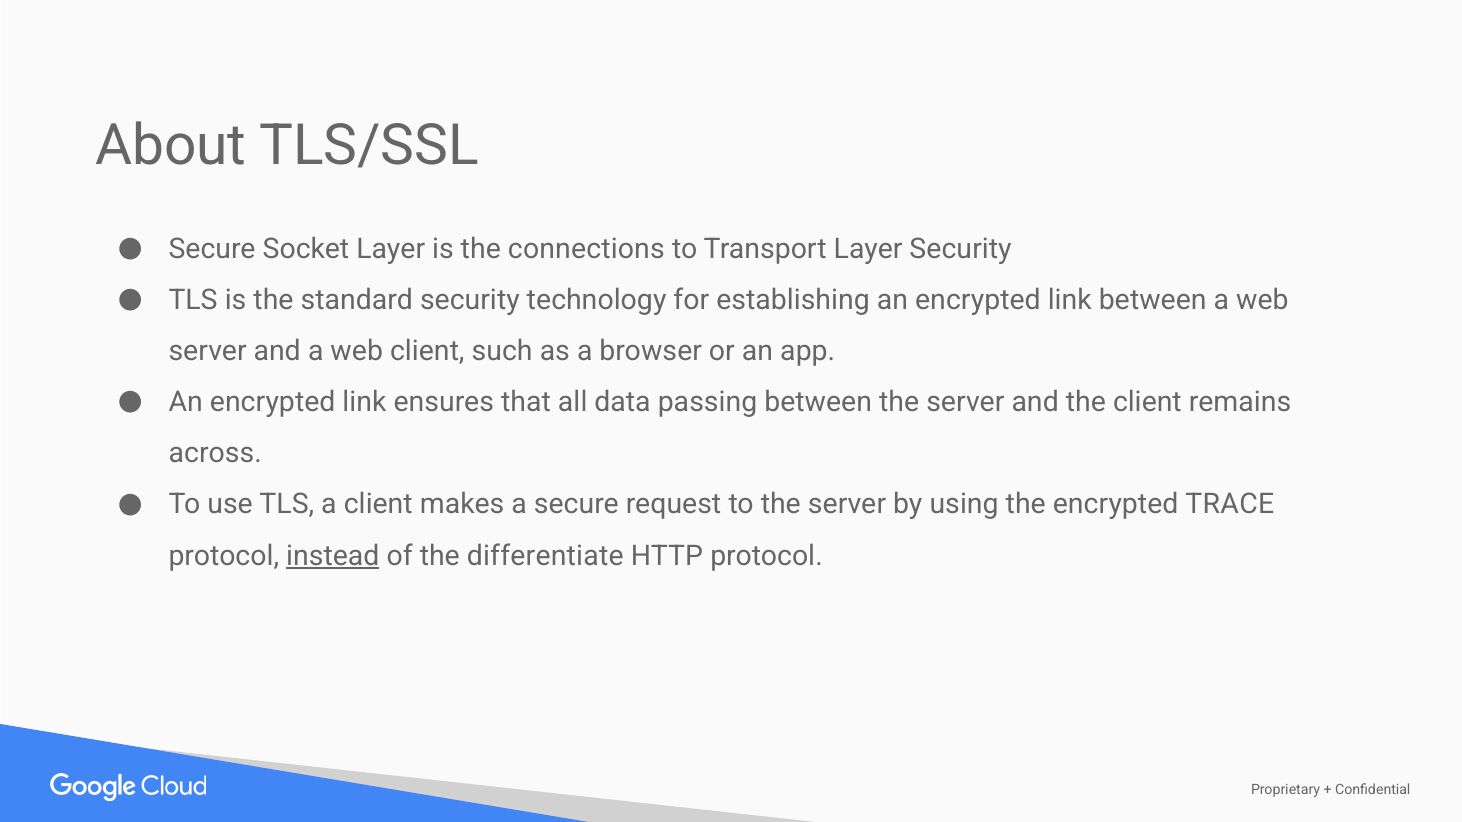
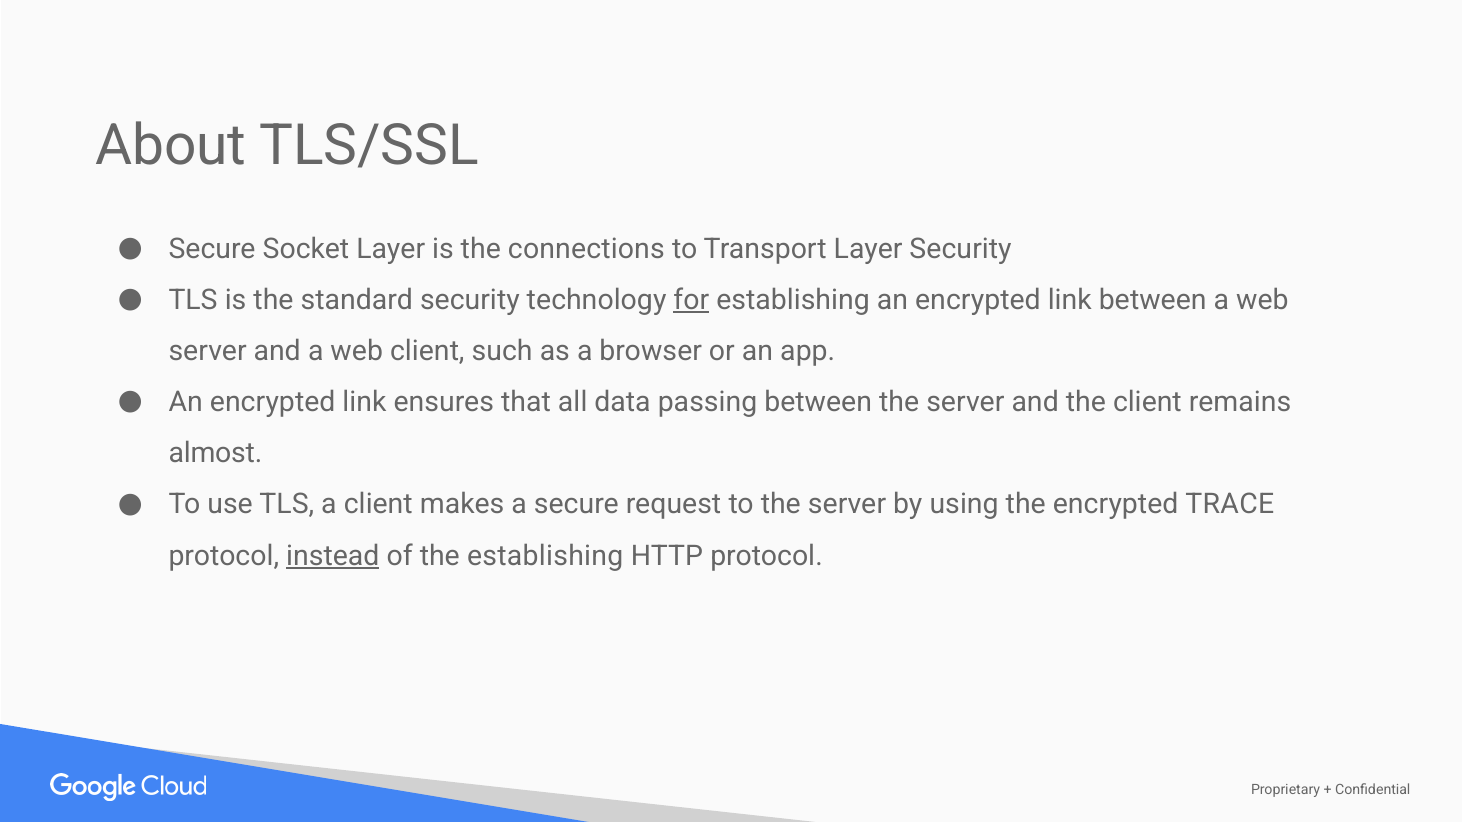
for underline: none -> present
across: across -> almost
the differentiate: differentiate -> establishing
